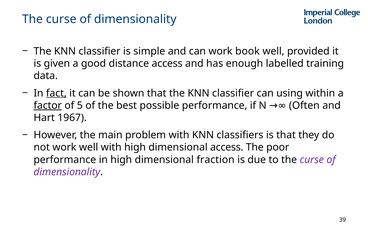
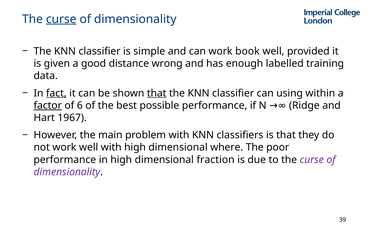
curse at (61, 19) underline: none -> present
distance access: access -> wrong
that at (157, 93) underline: none -> present
5: 5 -> 6
Often: Often -> Ridge
dimensional access: access -> where
